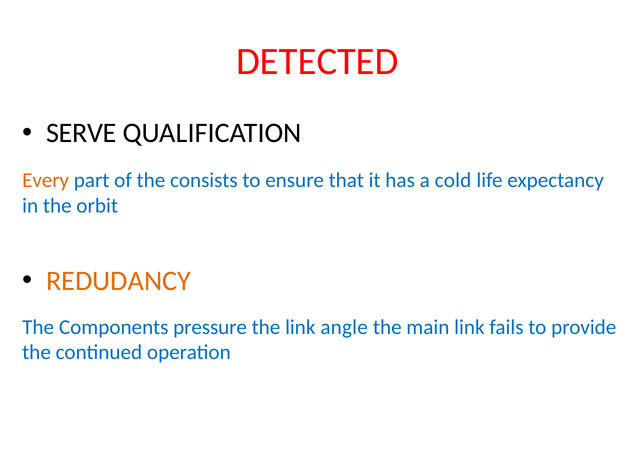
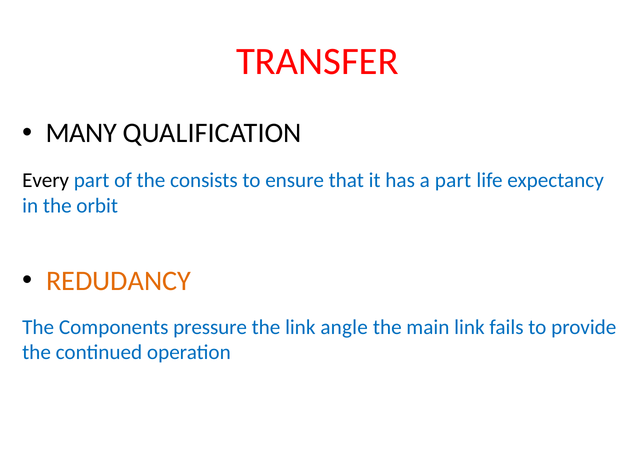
DETECTED: DETECTED -> TRANSFER
SERVE: SERVE -> MANY
Every colour: orange -> black
a cold: cold -> part
